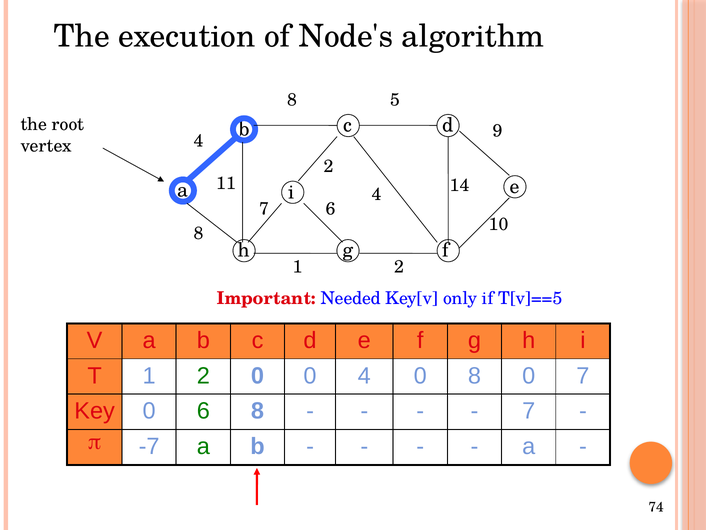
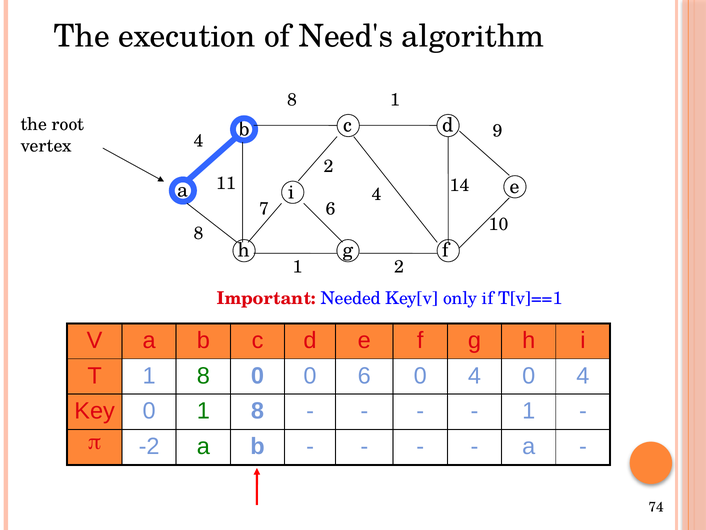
Node's: Node's -> Need's
8 5: 5 -> 1
T[v]==5: T[v]==5 -> T[v]==1
T 1 2: 2 -> 8
0 4: 4 -> 6
8 at (474, 375): 8 -> 4
7 at (583, 375): 7 -> 4
0 6: 6 -> 1
7 at (529, 411): 7 -> 1
-7: -7 -> -2
